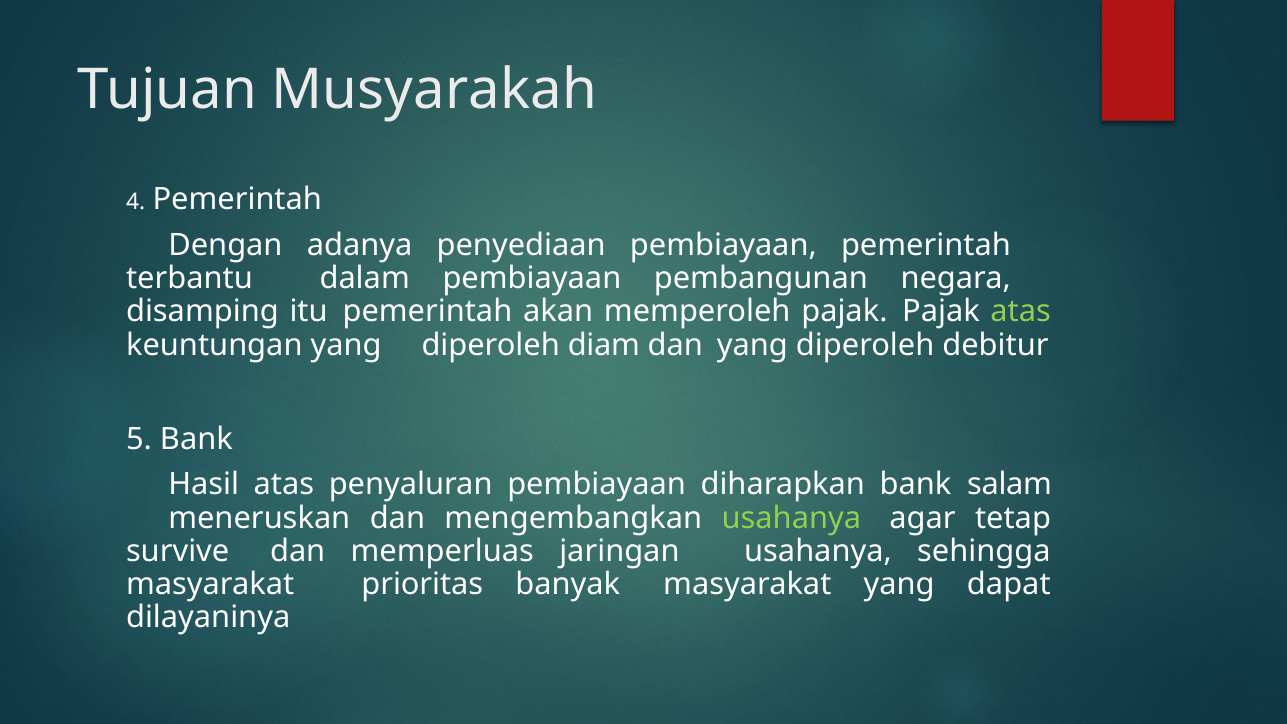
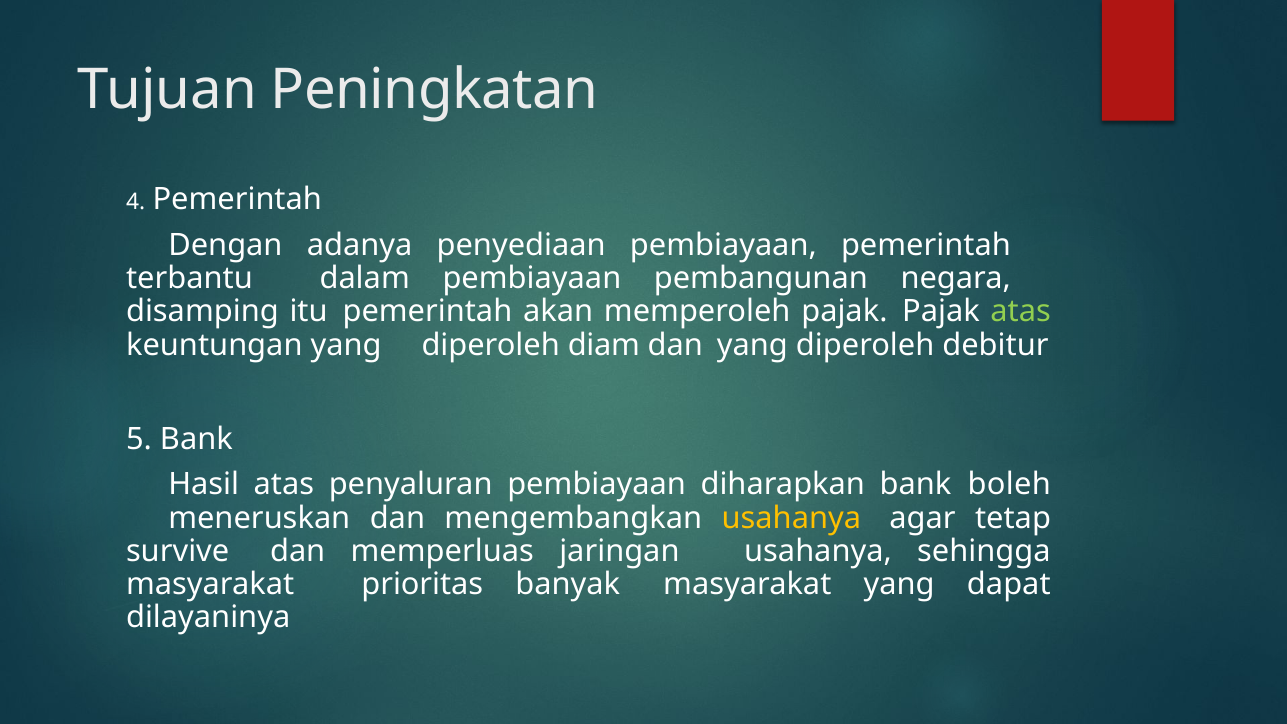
Musyarakah: Musyarakah -> Peningkatan
salam: salam -> boleh
usahanya at (791, 518) colour: light green -> yellow
